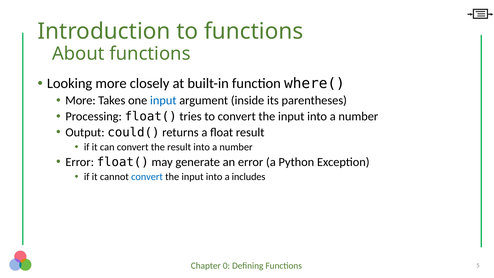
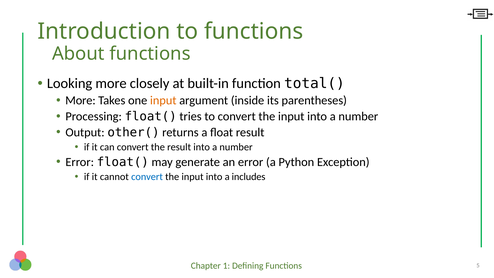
where(: where( -> total(
input at (163, 101) colour: blue -> orange
could(: could( -> other(
0: 0 -> 1
